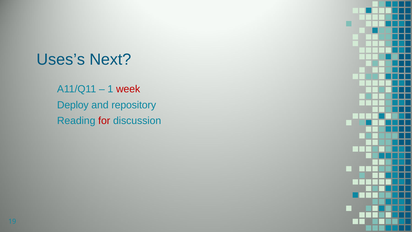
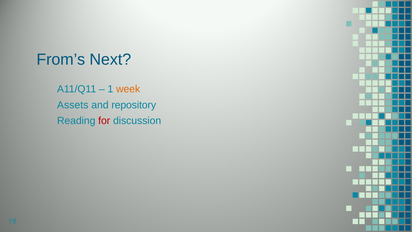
Uses’s: Uses’s -> From’s
week colour: red -> orange
Deploy: Deploy -> Assets
